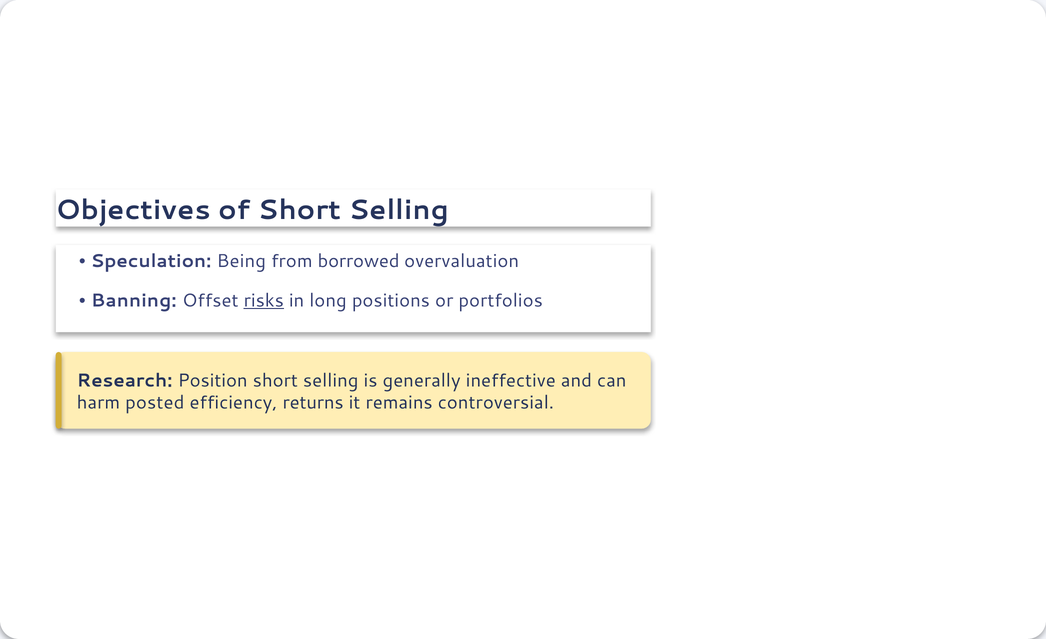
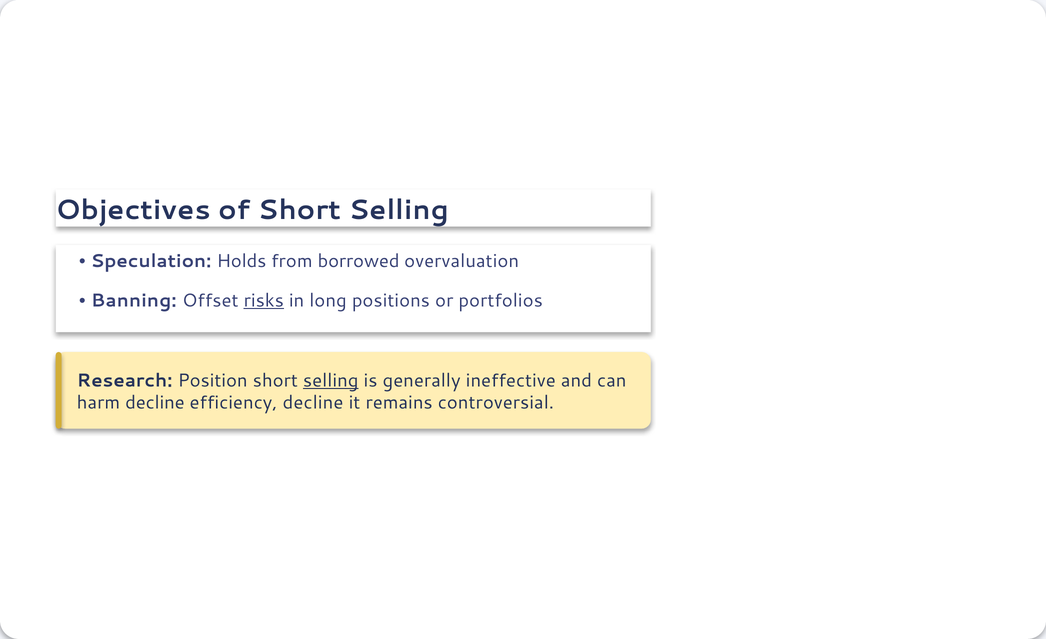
Being: Being -> Holds
selling at (331, 381) underline: none -> present
harm posted: posted -> decline
efficiency returns: returns -> decline
